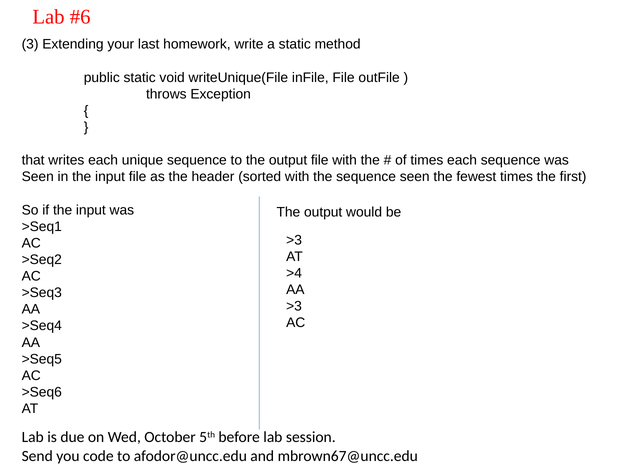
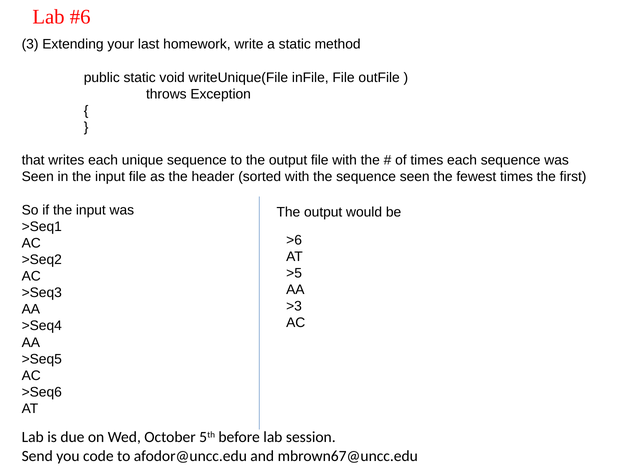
>3 at (294, 240): >3 -> >6
>4: >4 -> >5
